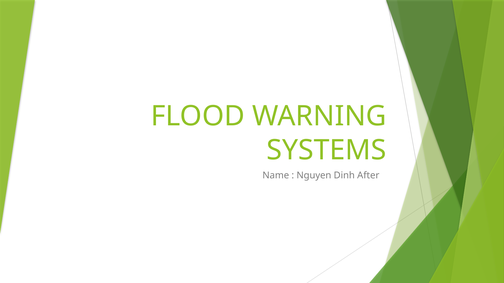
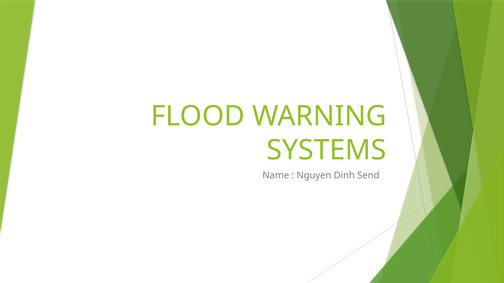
After: After -> Send
